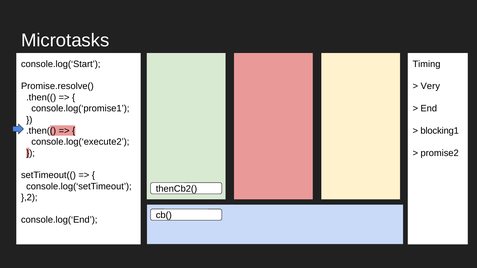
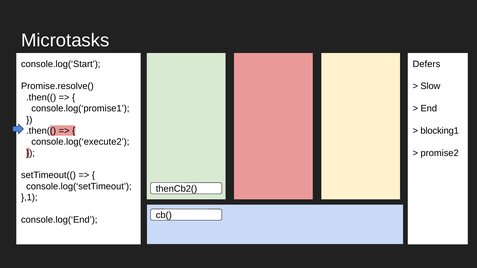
Timing: Timing -> Defers
Very: Very -> Slow
},2: },2 -> },1
